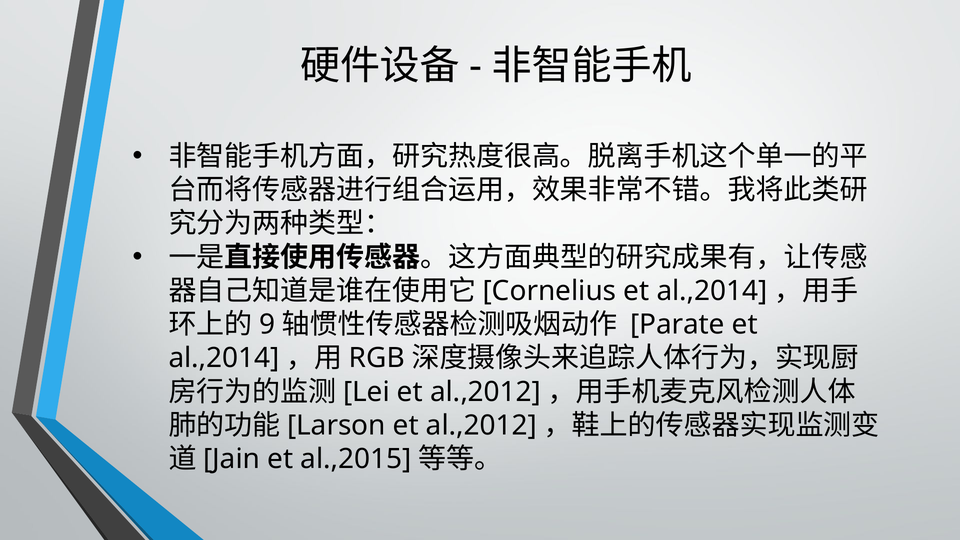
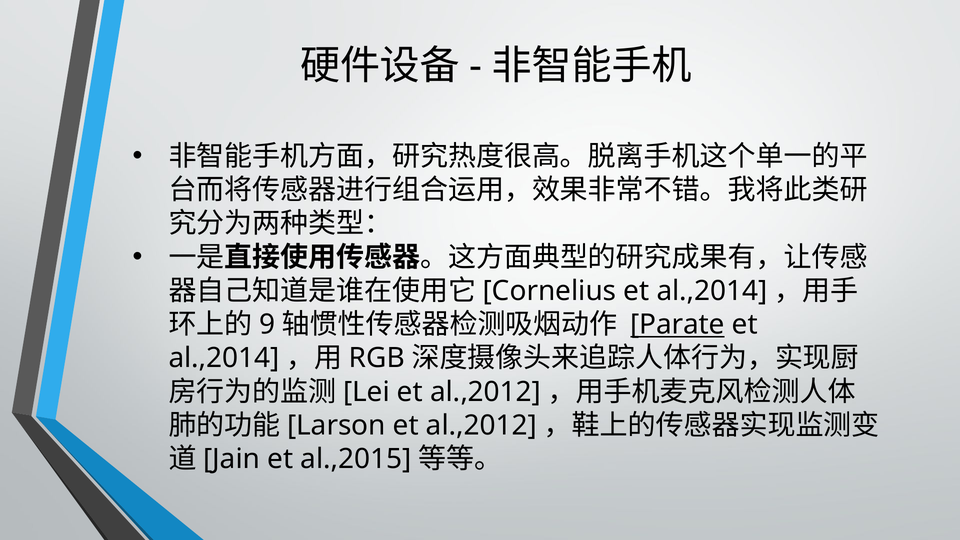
Parate underline: none -> present
